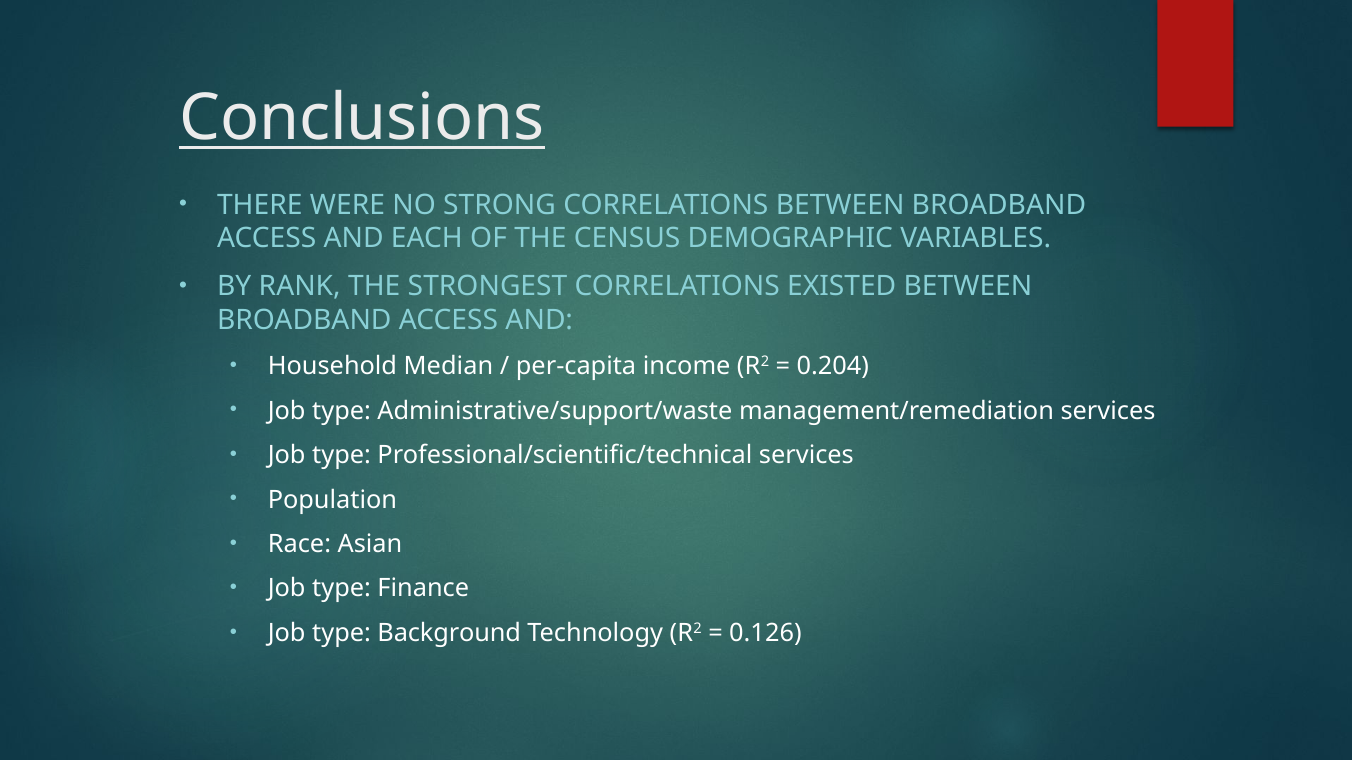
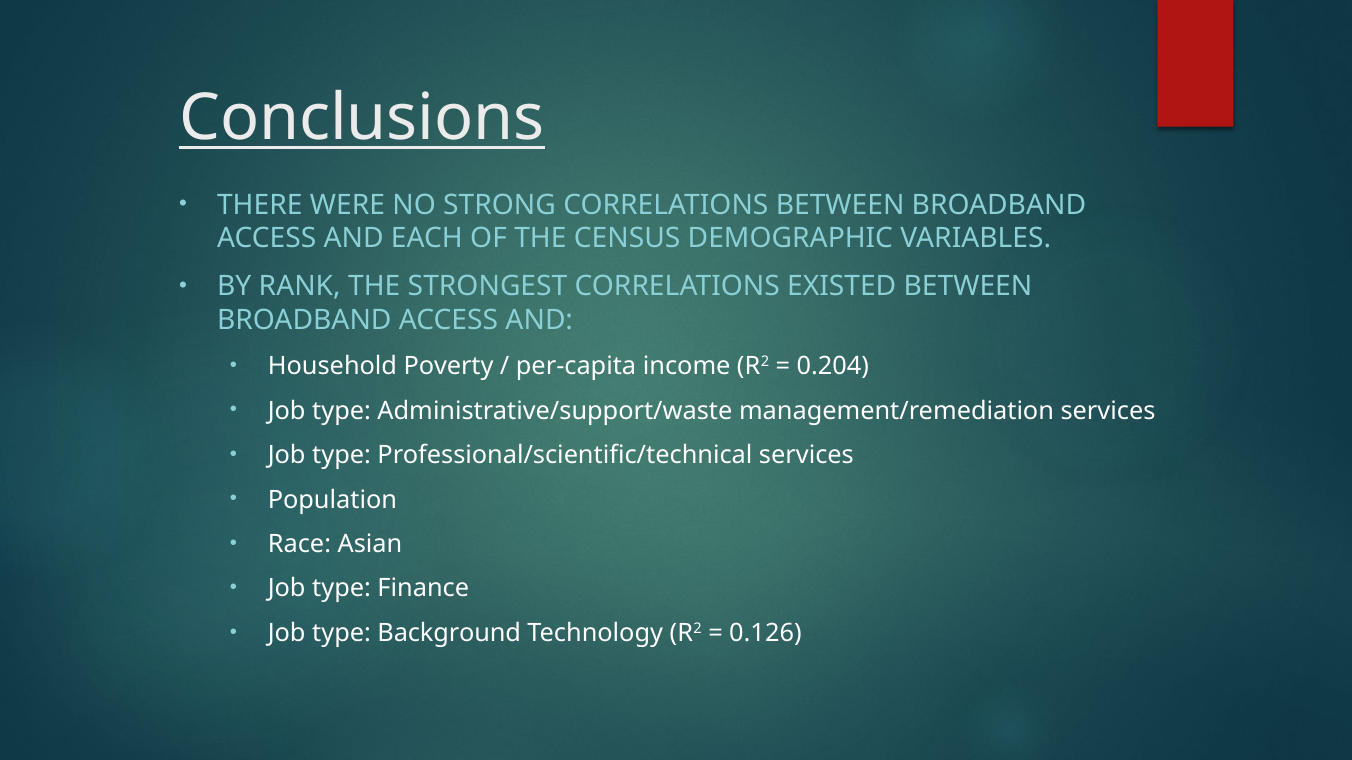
Median: Median -> Poverty
